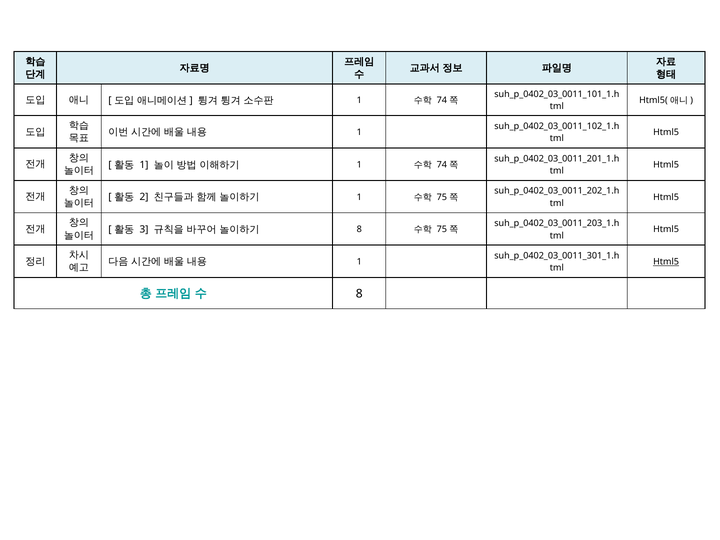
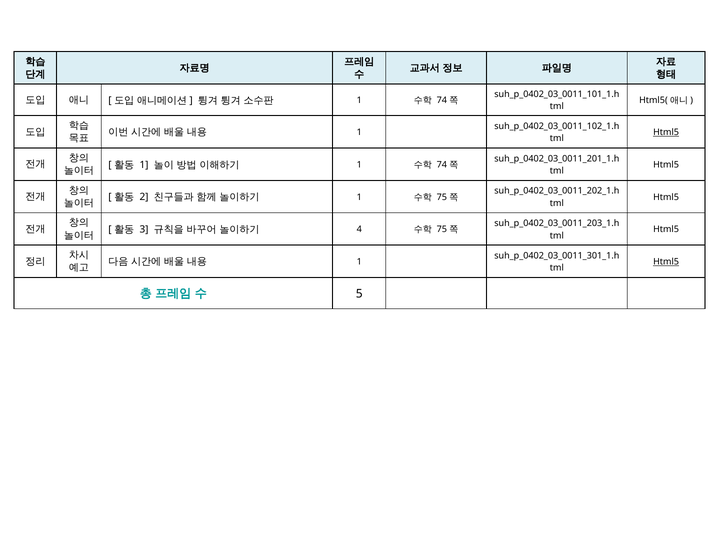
Html5 at (666, 132) underline: none -> present
8 at (359, 229): 8 -> 4
8 at (359, 294): 8 -> 5
